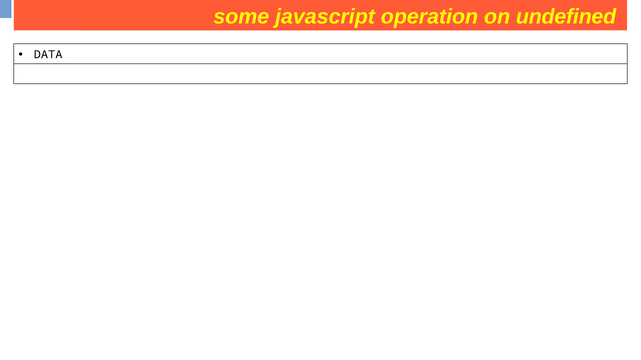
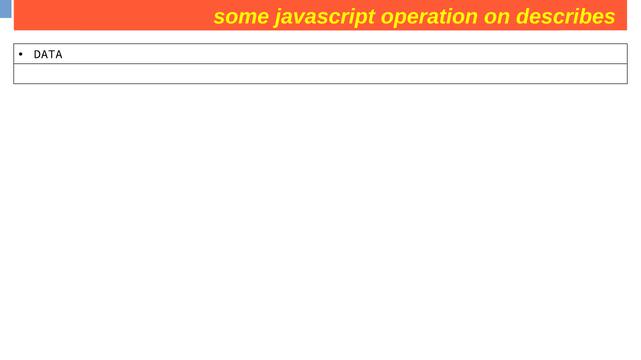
undefined: undefined -> describes
